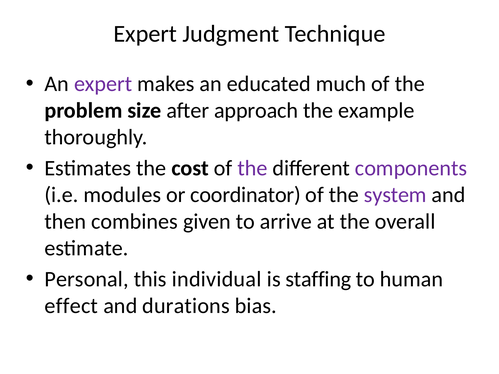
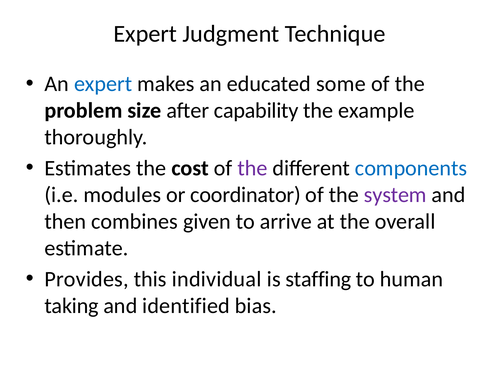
expert at (103, 84) colour: purple -> blue
much: much -> some
approach: approach -> capability
components colour: purple -> blue
Personal: Personal -> Provides
effect: effect -> taking
durations: durations -> identified
